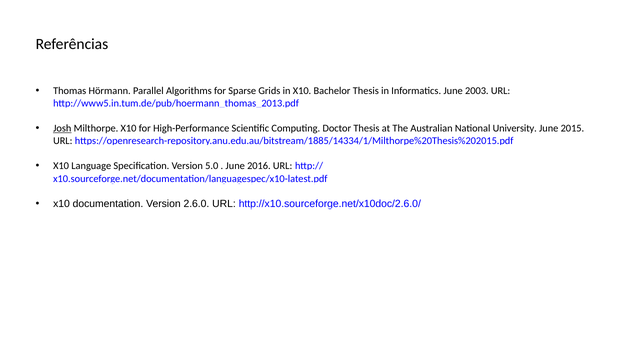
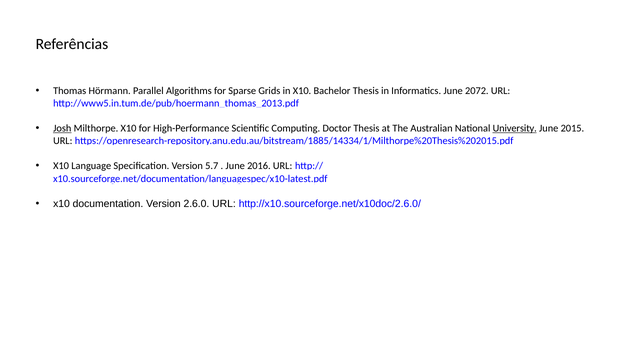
2003: 2003 -> 2072
University underline: none -> present
5.0: 5.0 -> 5.7
